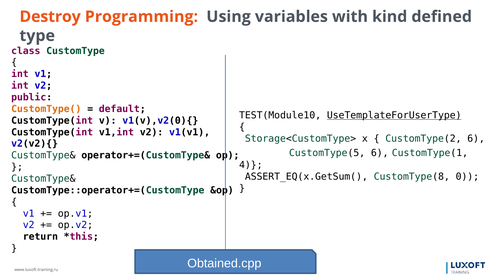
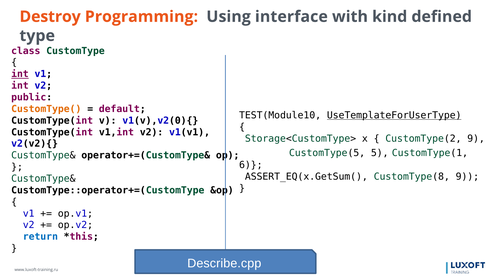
variables: variables -> interface
int at (20, 74) underline: none -> present
CustomType(2 6: 6 -> 9
CustomType(5 6: 6 -> 5
4: 4 -> 6
CustomType(8 0: 0 -> 9
return colour: black -> blue
Obtained.cpp: Obtained.cpp -> Describe.cpp
